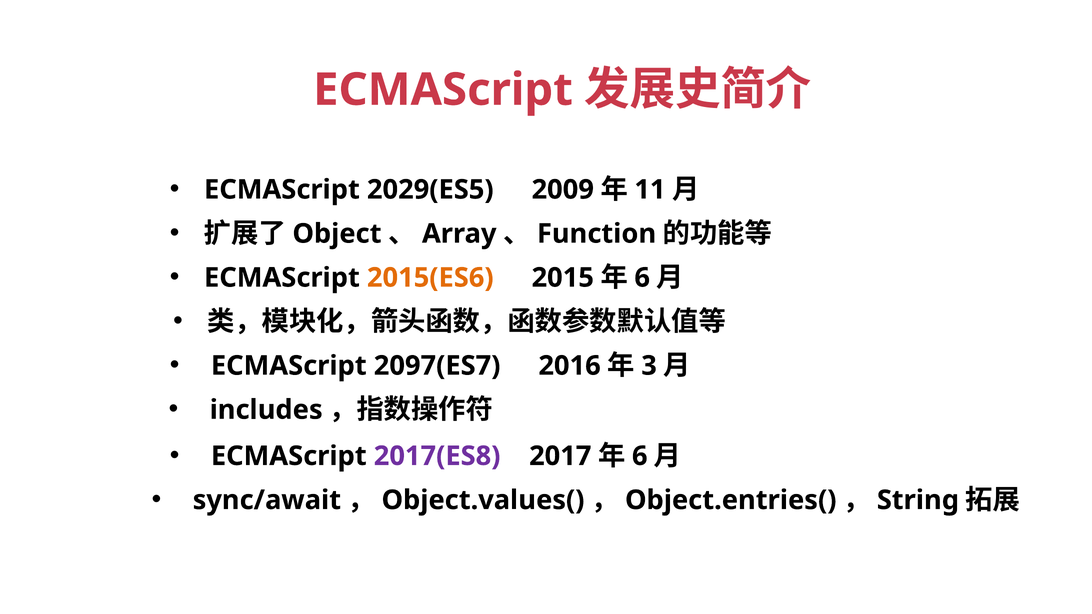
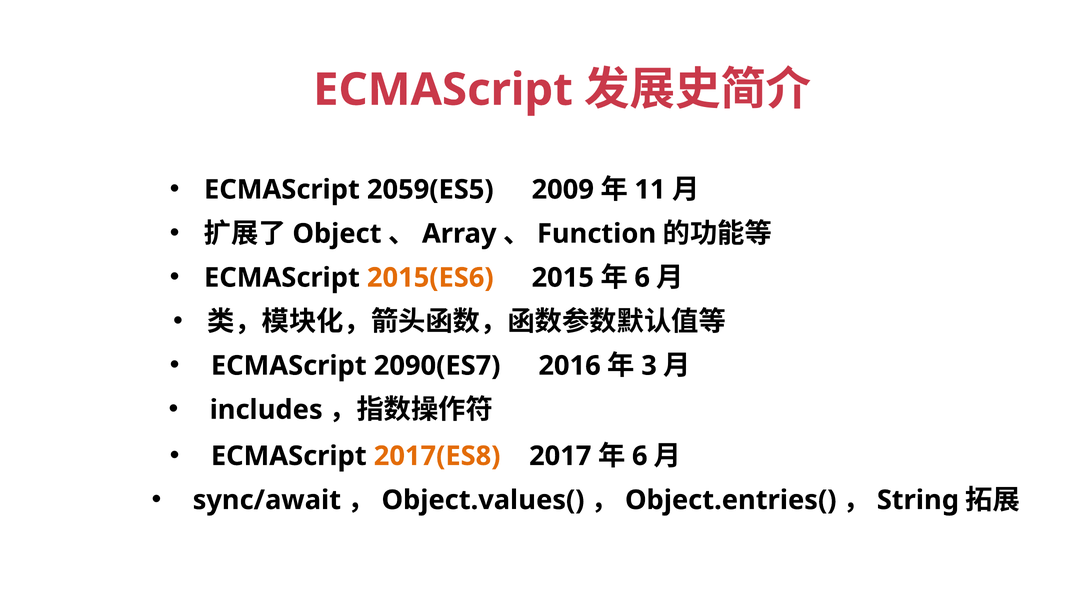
2029(ES5: 2029(ES5 -> 2059(ES5
2097(ES7: 2097(ES7 -> 2090(ES7
2017(ES8 colour: purple -> orange
